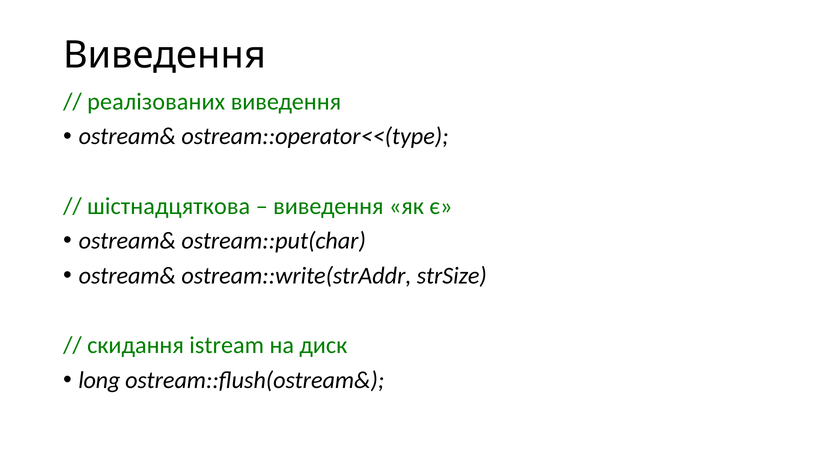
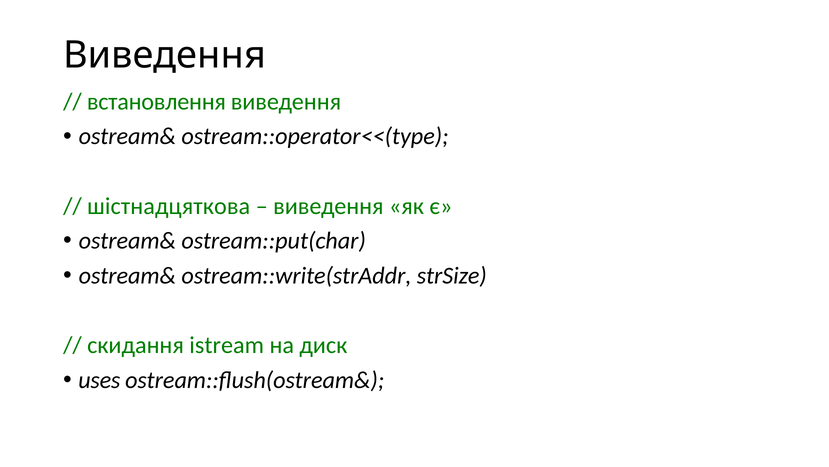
реалізованих: реалізованих -> встановлення
long: long -> uses
